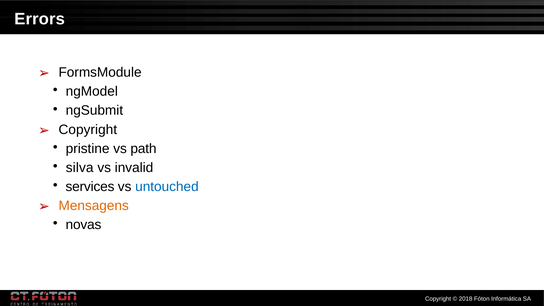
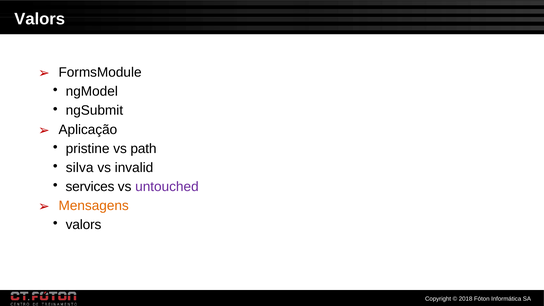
Errors at (40, 19): Errors -> Valors
Copyright at (88, 130): Copyright -> Aplicação
untouched colour: blue -> purple
novas at (84, 225): novas -> valors
